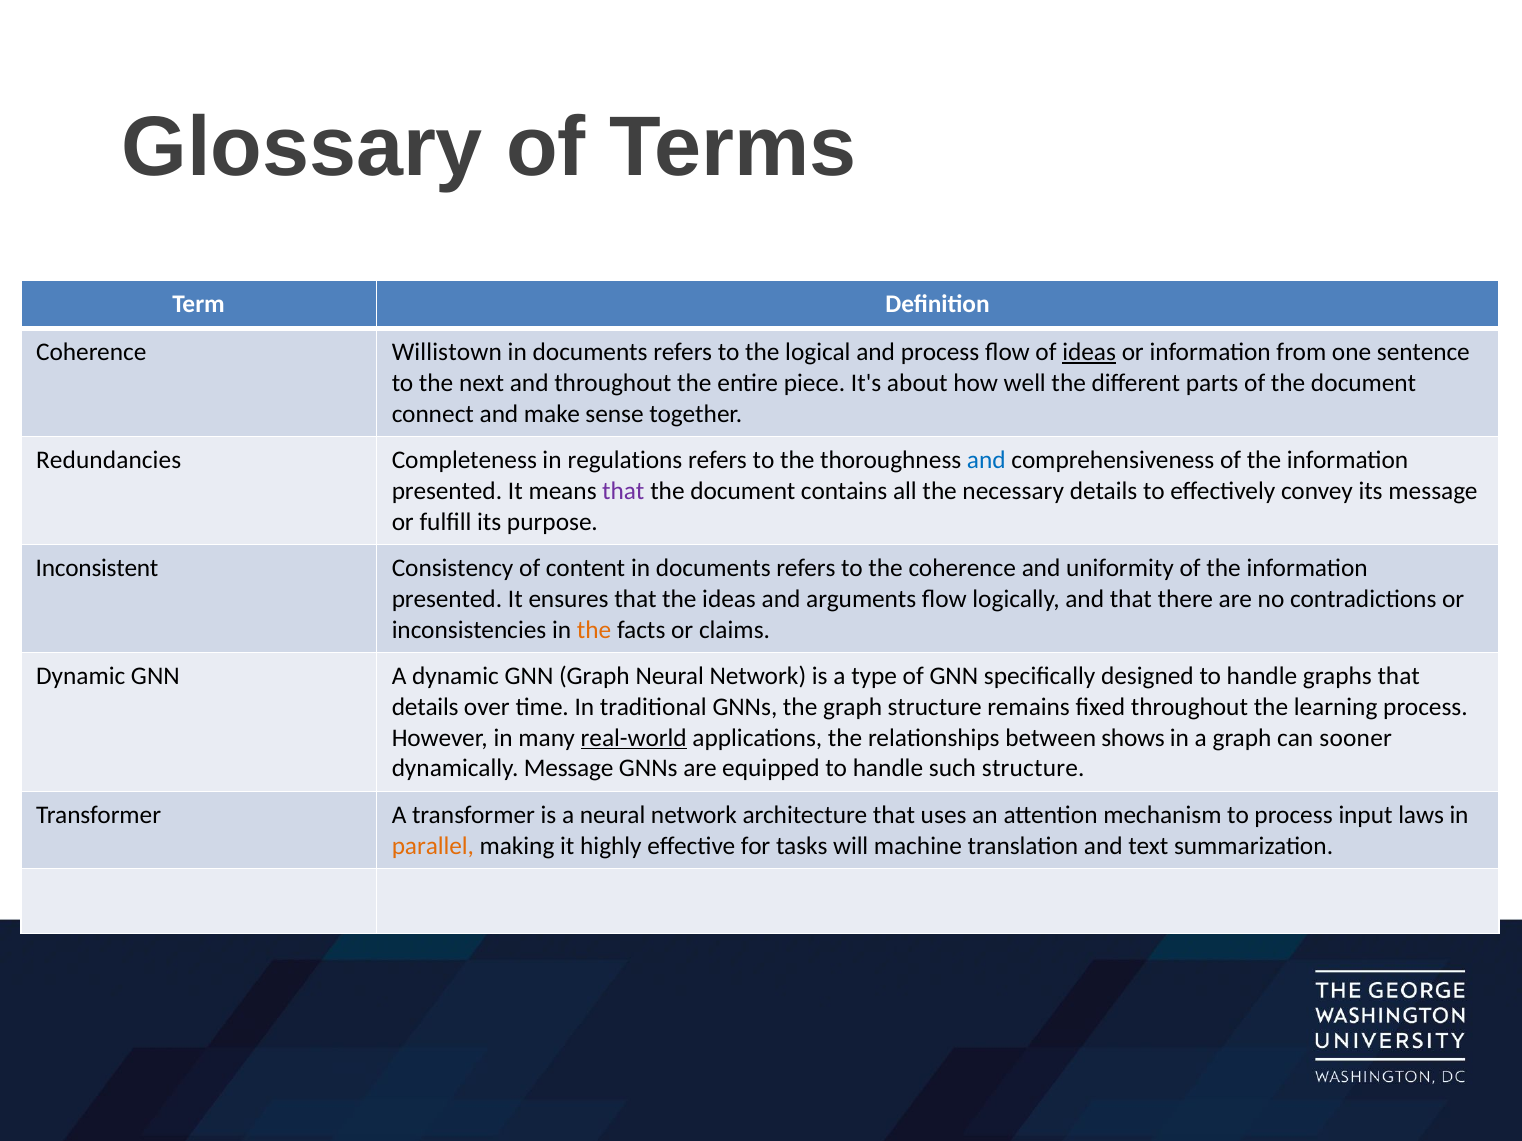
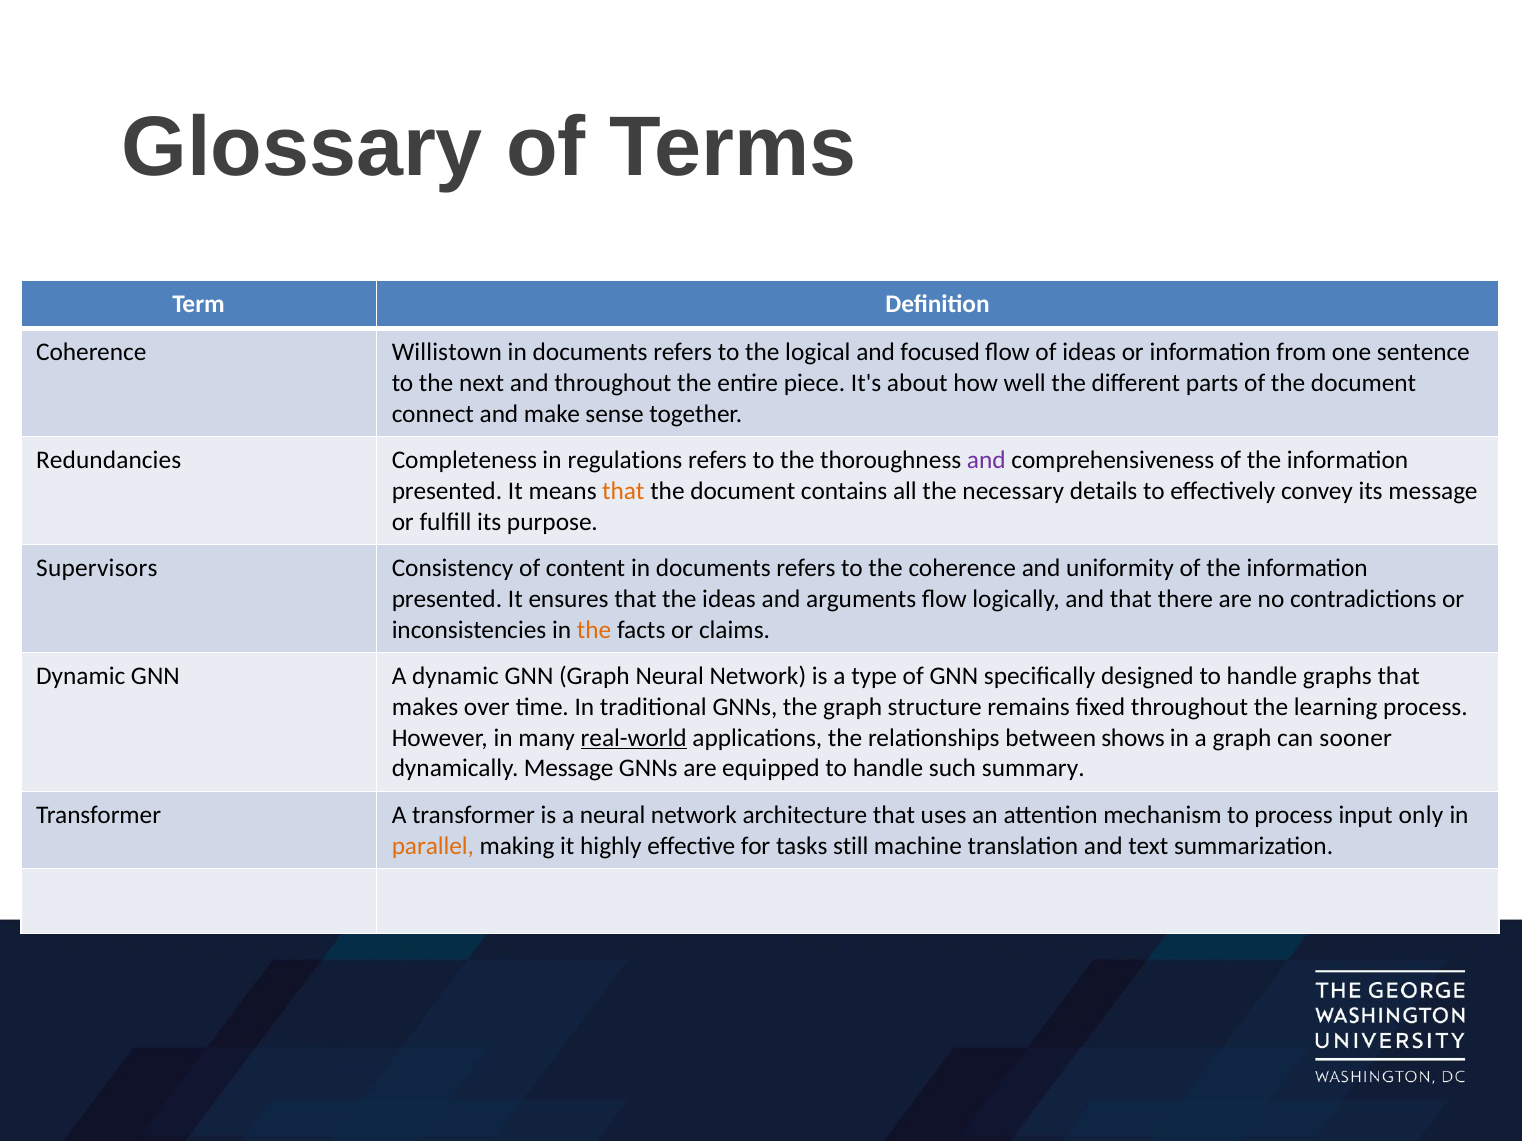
and process: process -> focused
ideas at (1089, 352) underline: present -> none
and at (986, 460) colour: blue -> purple
that at (623, 491) colour: purple -> orange
Inconsistent: Inconsistent -> Supervisors
details at (425, 707): details -> makes
such structure: structure -> summary
laws: laws -> only
will: will -> still
